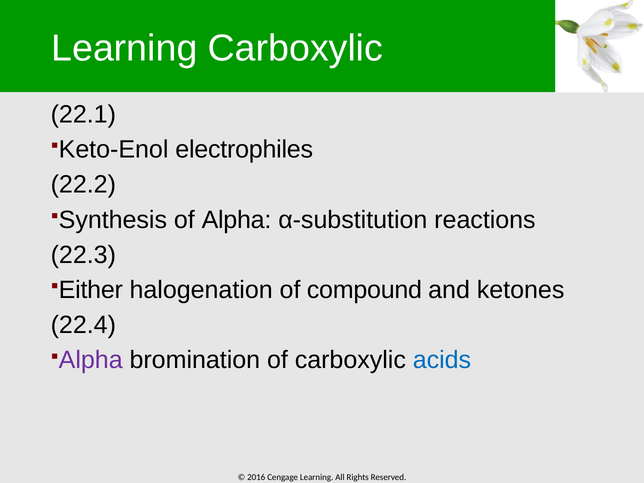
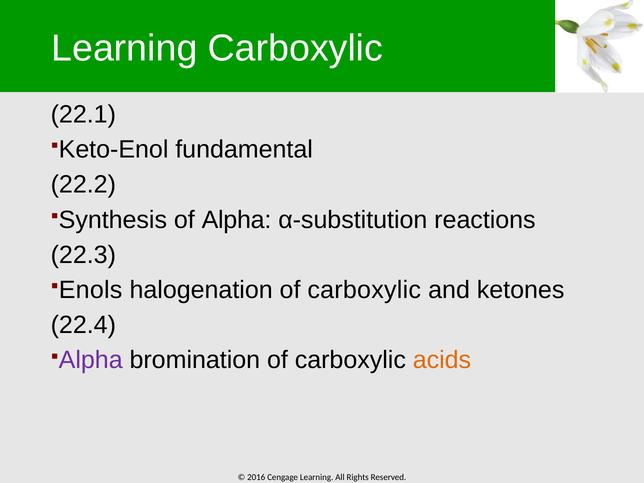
electrophiles: electrophiles -> fundamental
Either: Either -> Enols
halogenation of compound: compound -> carboxylic
acids colour: blue -> orange
